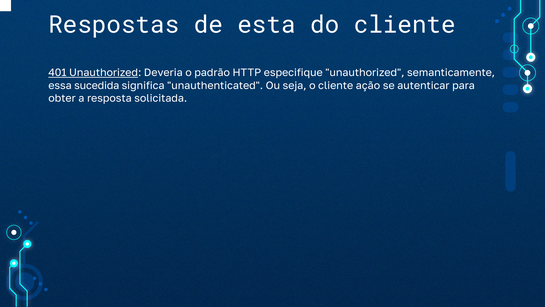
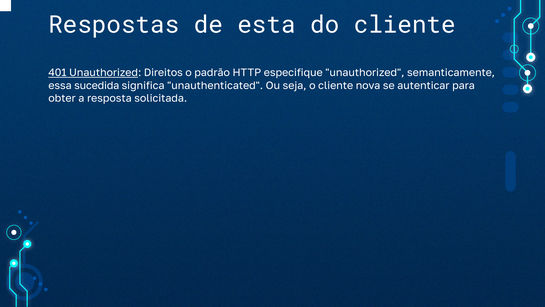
Deveria: Deveria -> Direitos
ação: ação -> nova
